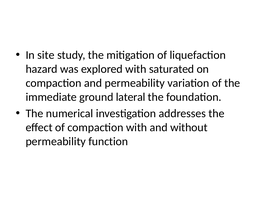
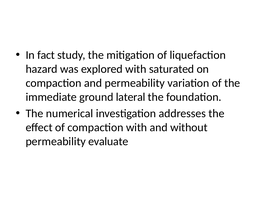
site: site -> fact
function: function -> evaluate
